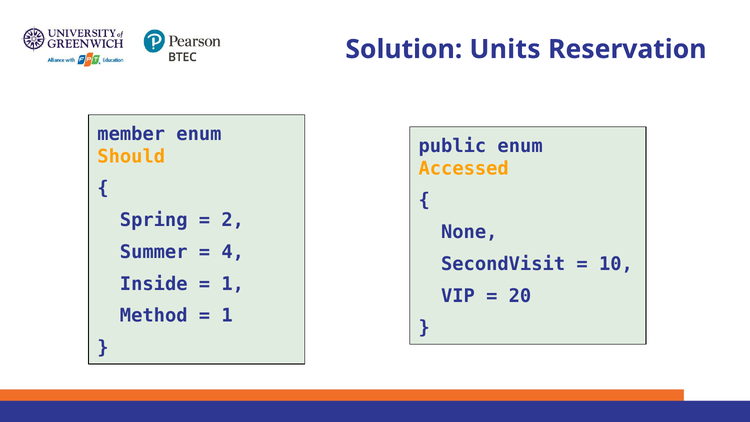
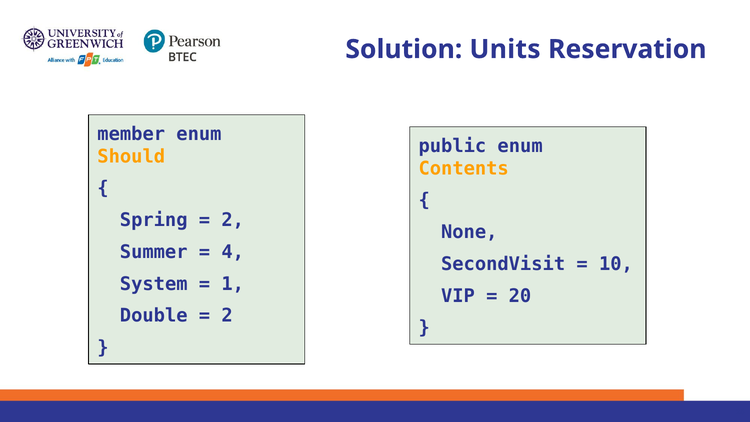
Accessed: Accessed -> Contents
Inside: Inside -> System
Method: Method -> Double
1 at (227, 316): 1 -> 2
